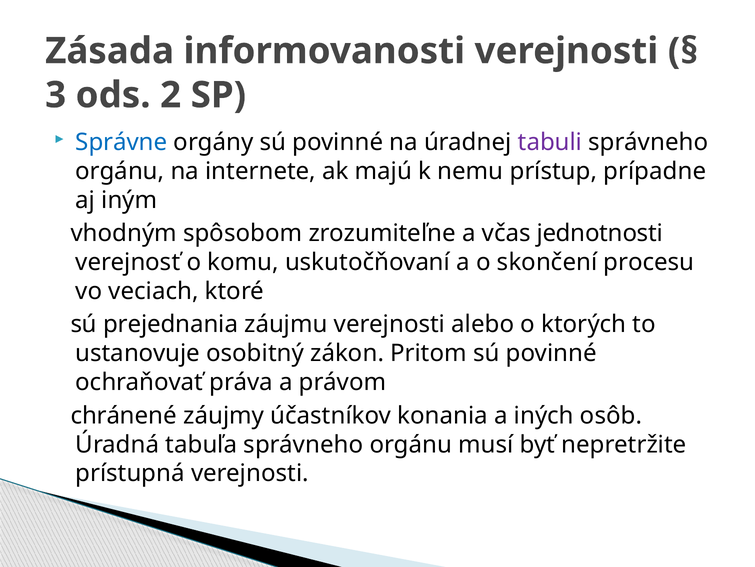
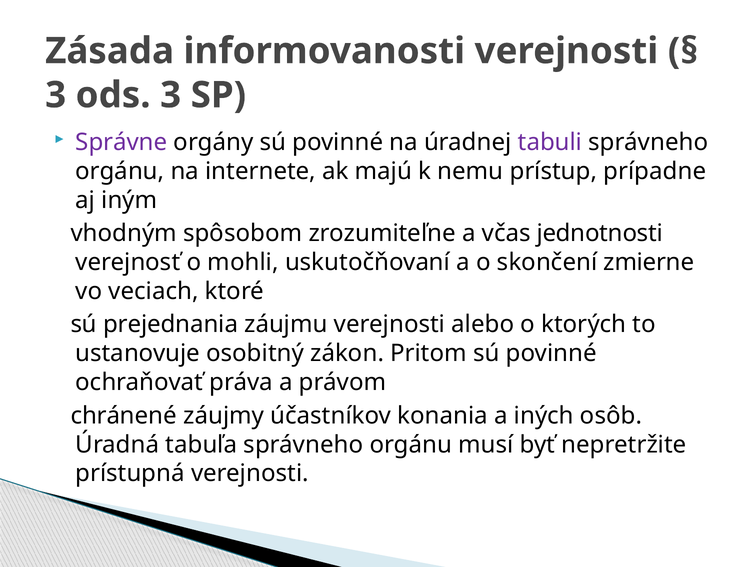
ods 2: 2 -> 3
Správne colour: blue -> purple
komu: komu -> mohli
procesu: procesu -> zmierne
